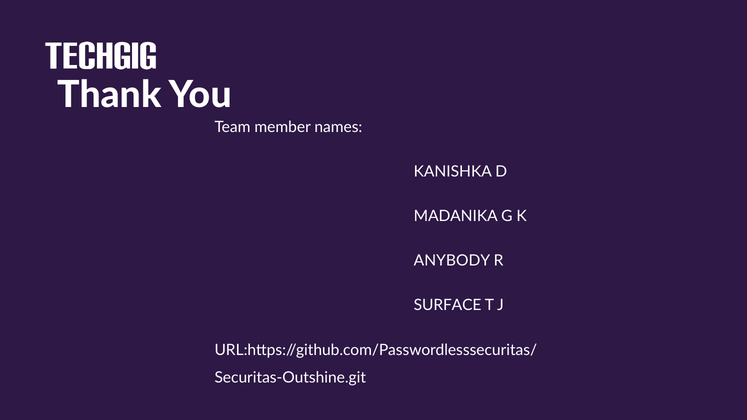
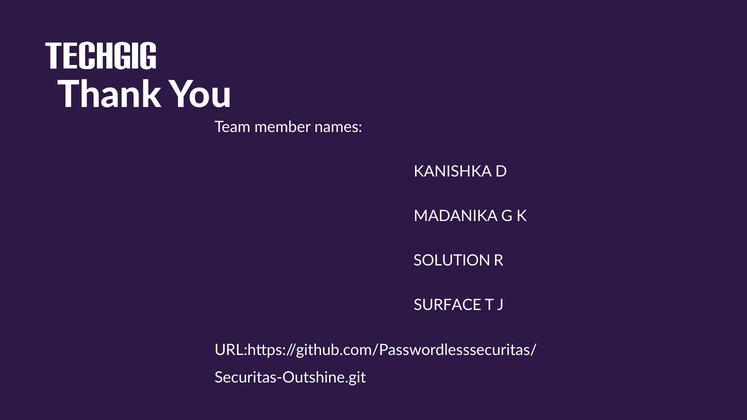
ANYBODY: ANYBODY -> SOLUTION
